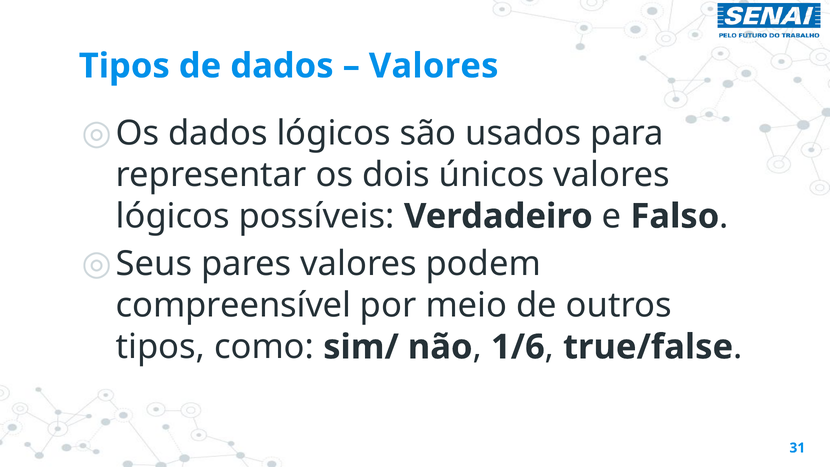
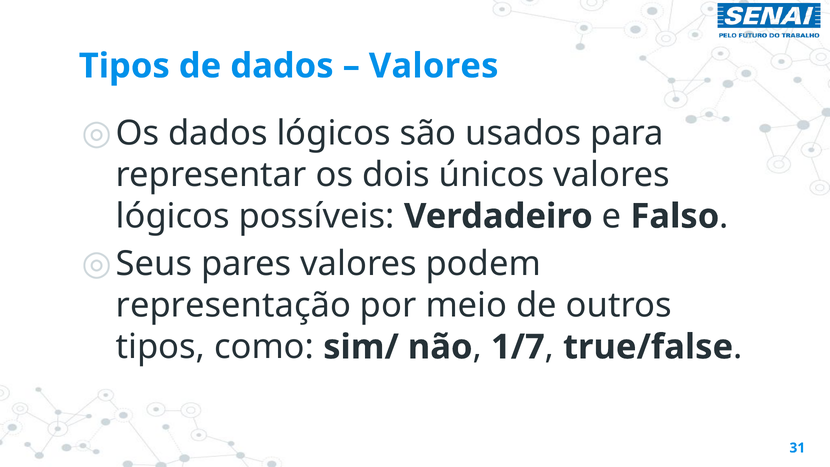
compreensível: compreensível -> representação
1/6: 1/6 -> 1/7
